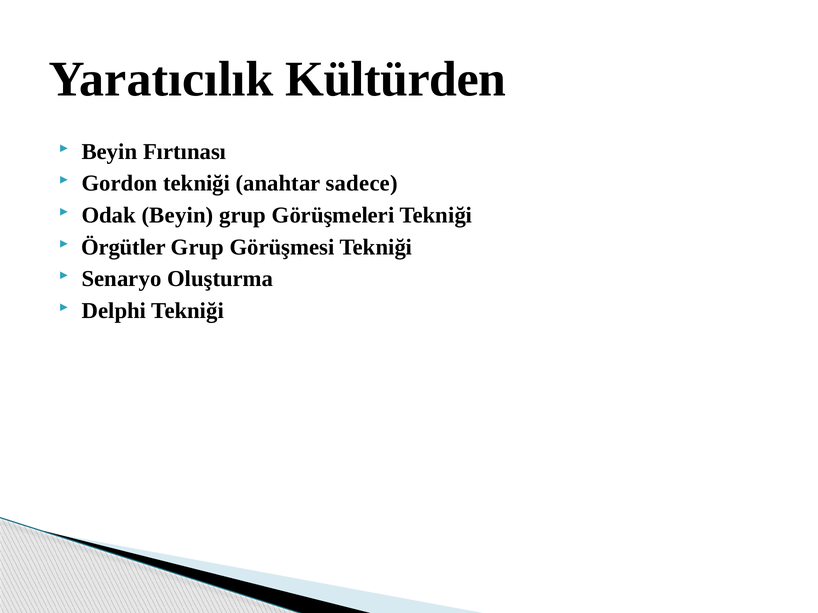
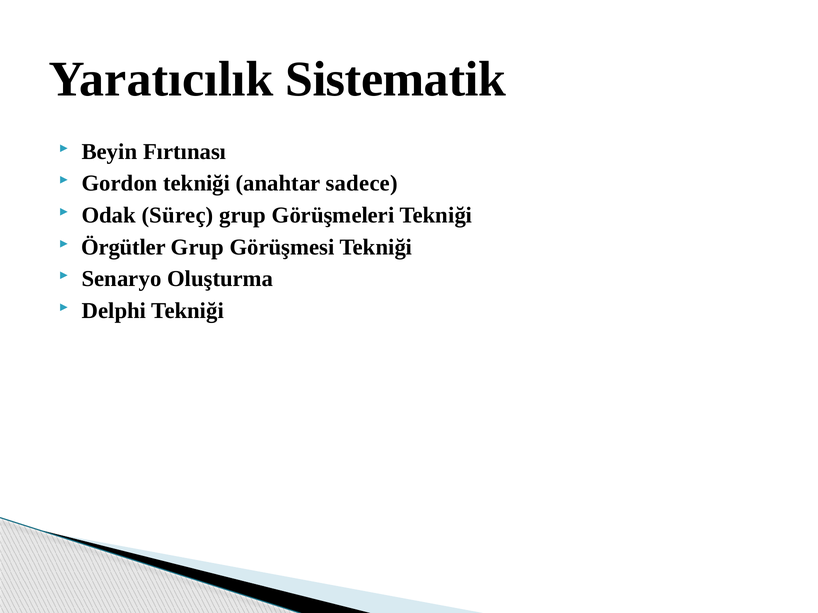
Kültürden: Kültürden -> Sistematik
Odak Beyin: Beyin -> Süreç
